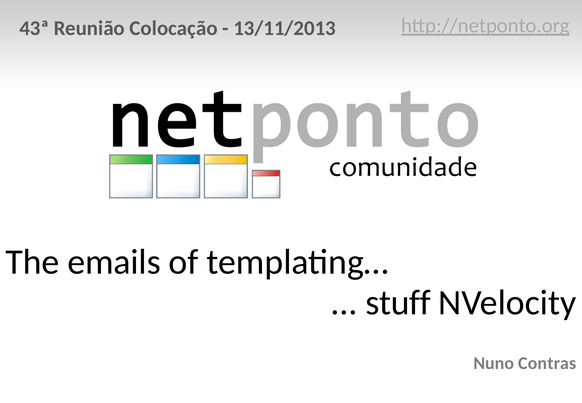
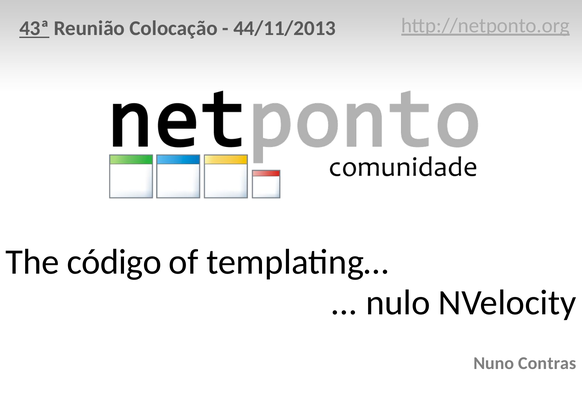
43ª underline: none -> present
13/11/2013: 13/11/2013 -> 44/11/2013
emails: emails -> código
stuff: stuff -> nulo
